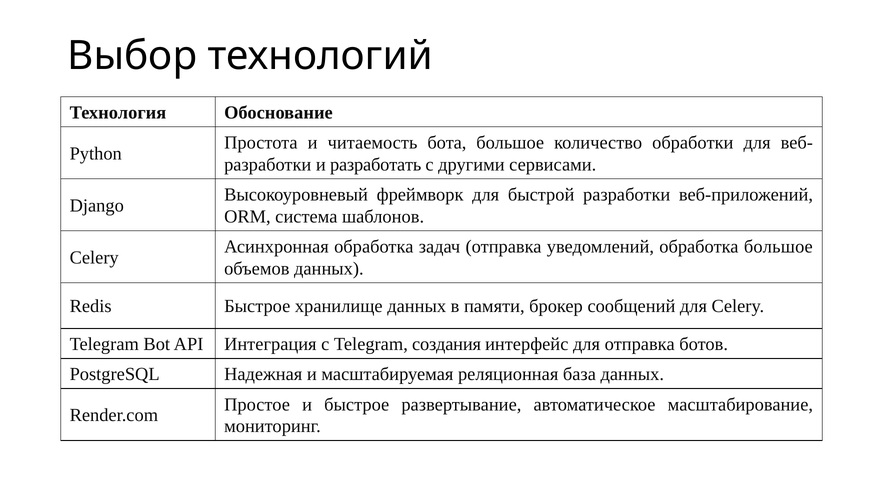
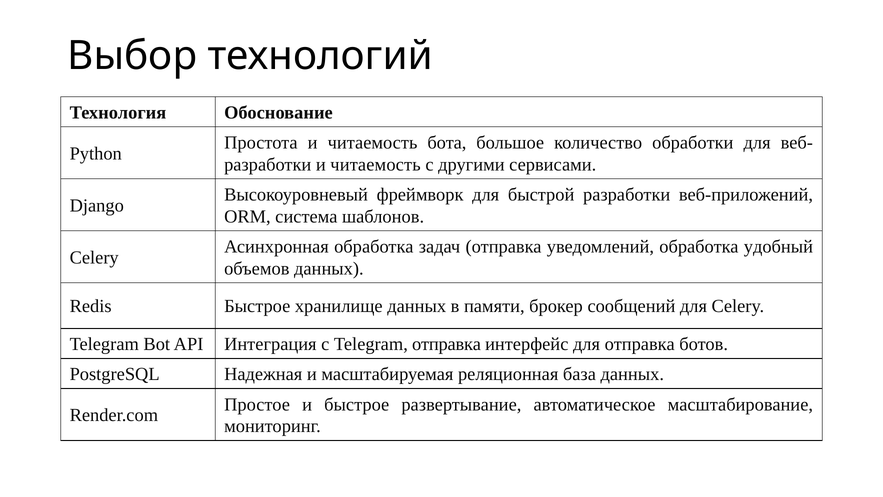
разработки и разработать: разработать -> читаемость
обработка большое: большое -> удобный
Telegram создания: создания -> отправка
